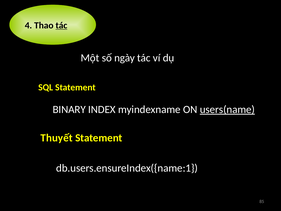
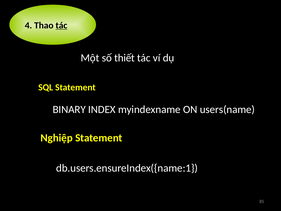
ngày: ngày -> thiết
users(name underline: present -> none
Thuyết: Thuyết -> Nghiệp
